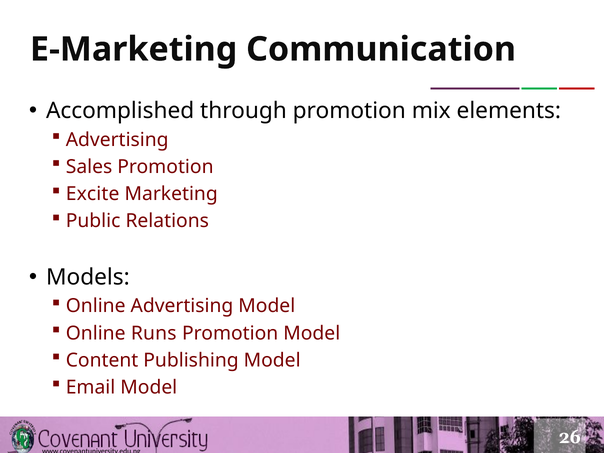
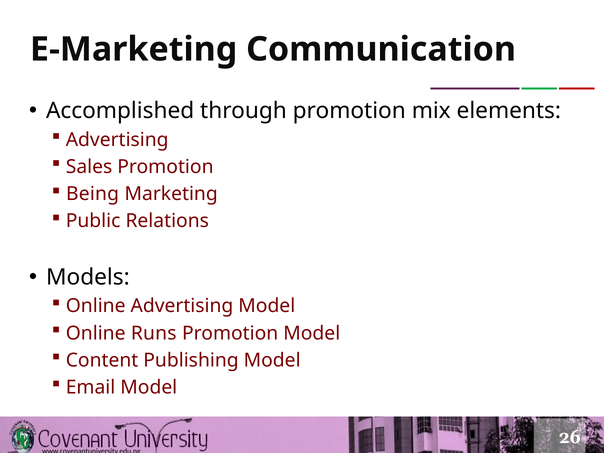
Excite: Excite -> Being
